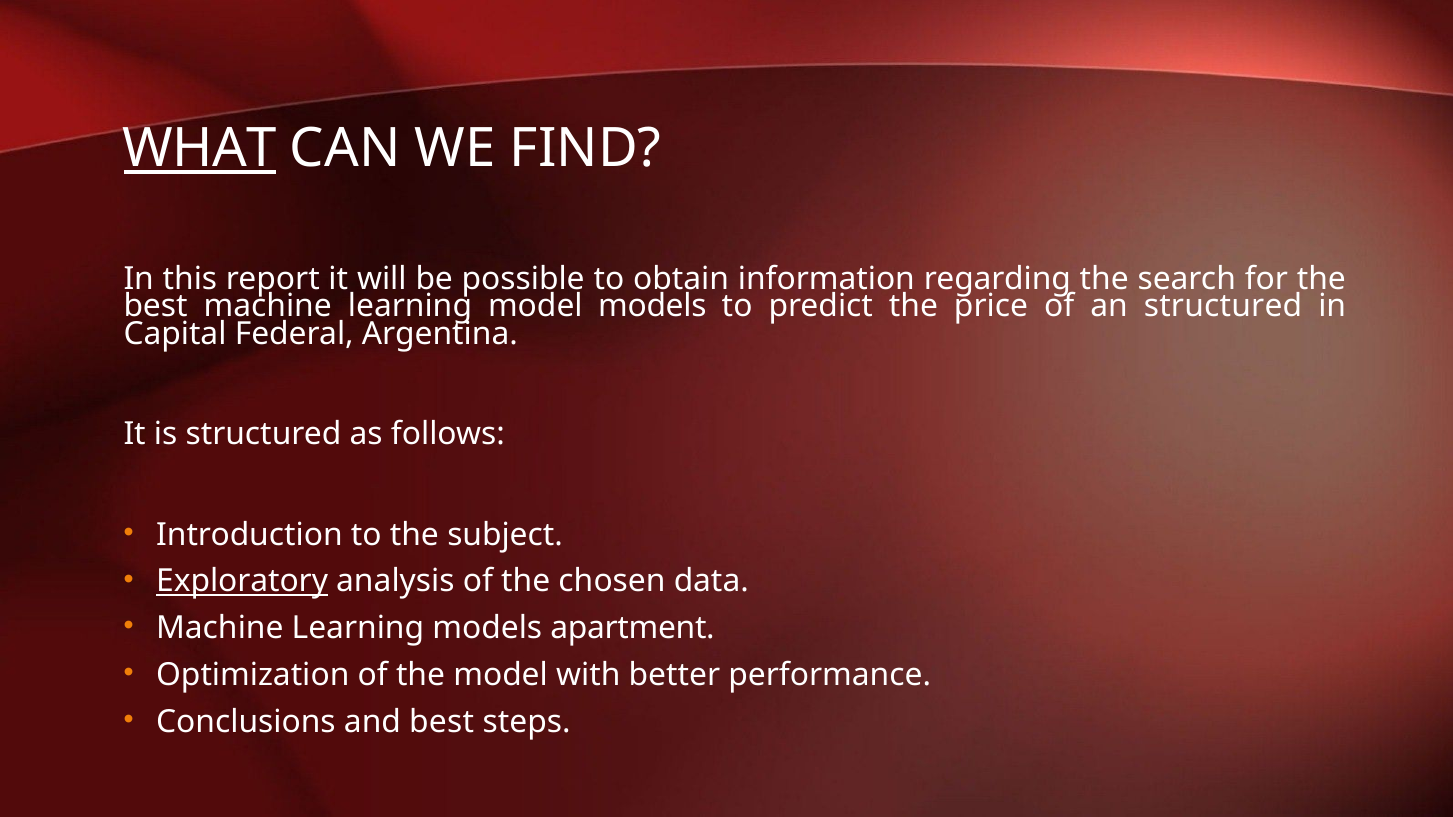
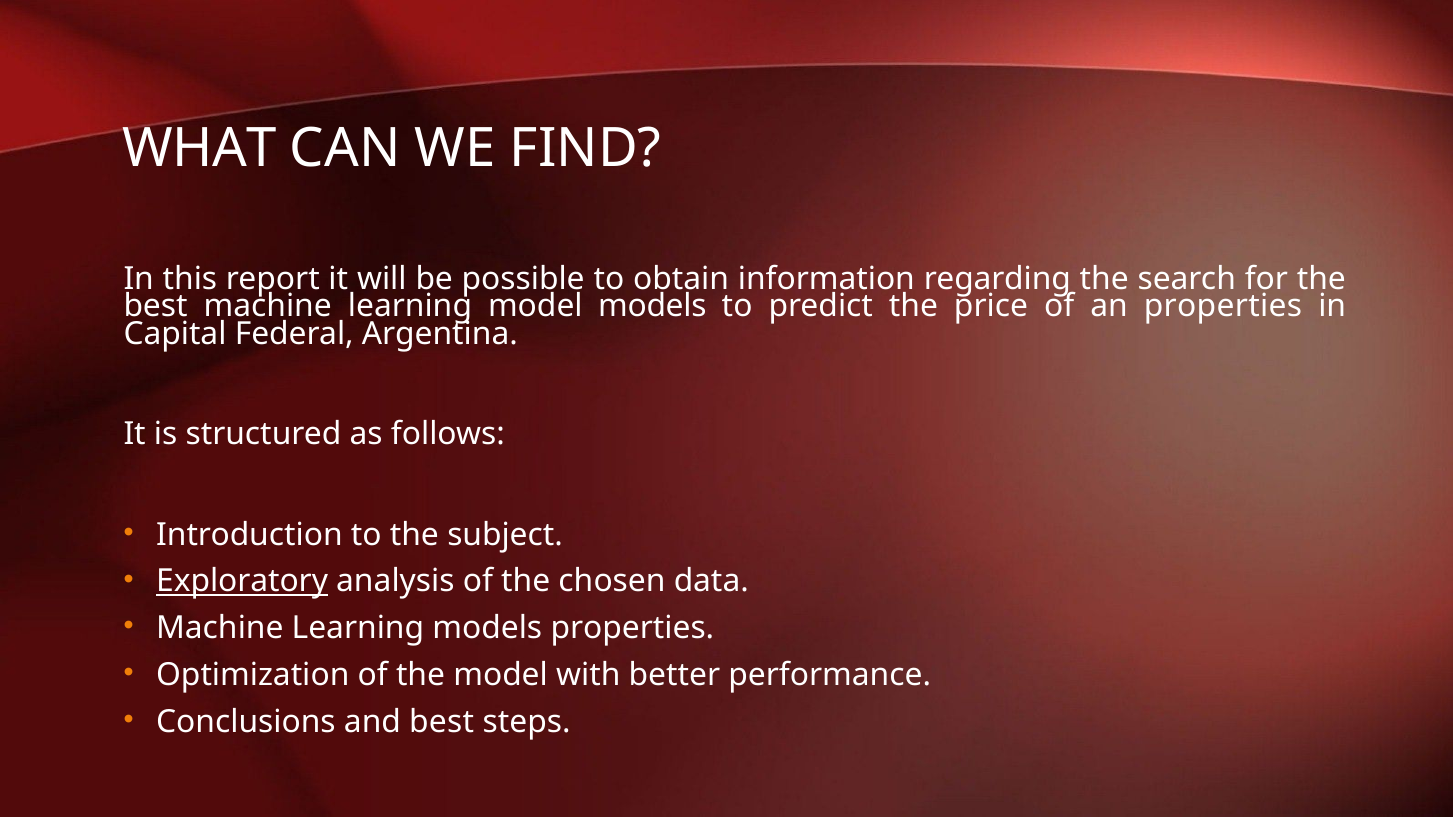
WHAT underline: present -> none
an structured: structured -> properties
models apartment: apartment -> properties
